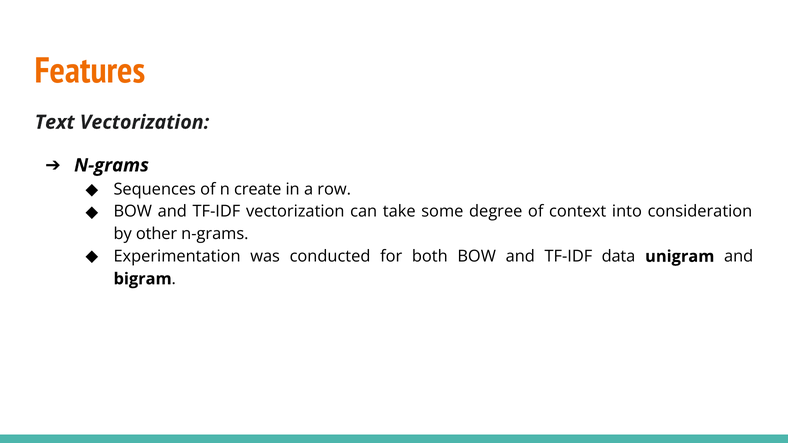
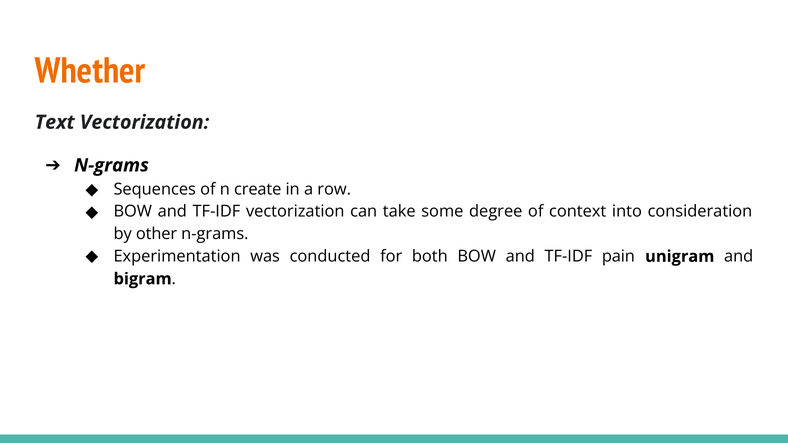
Features: Features -> Whether
data: data -> pain
